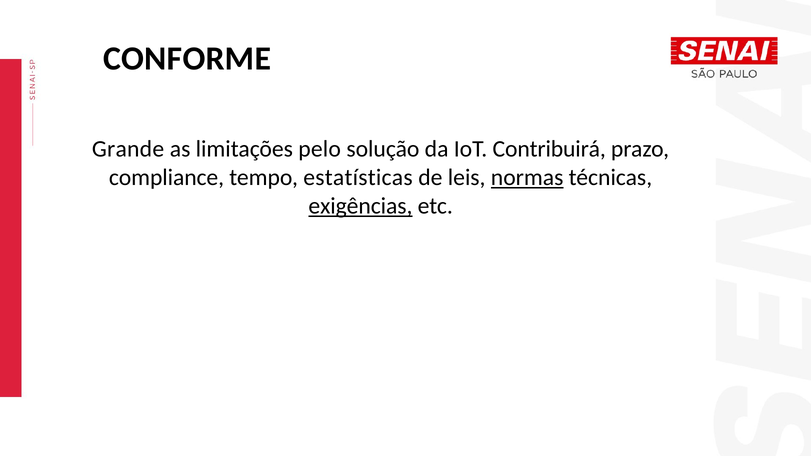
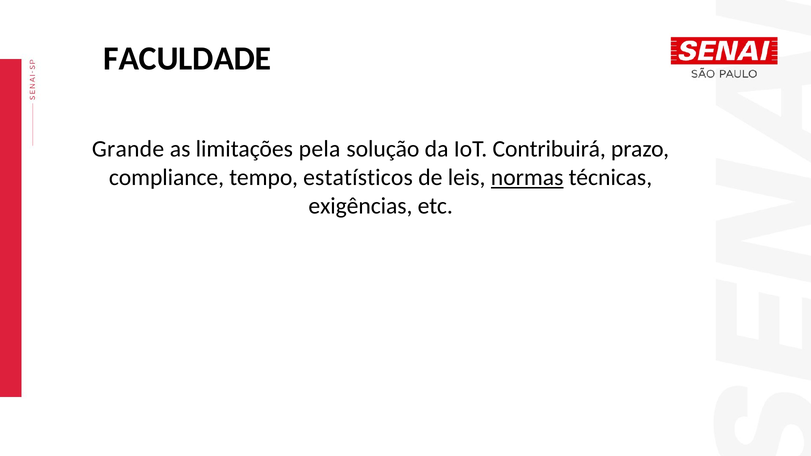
CONFORME: CONFORME -> FACULDADE
pelo: pelo -> pela
estatísticas: estatísticas -> estatísticos
exigências underline: present -> none
